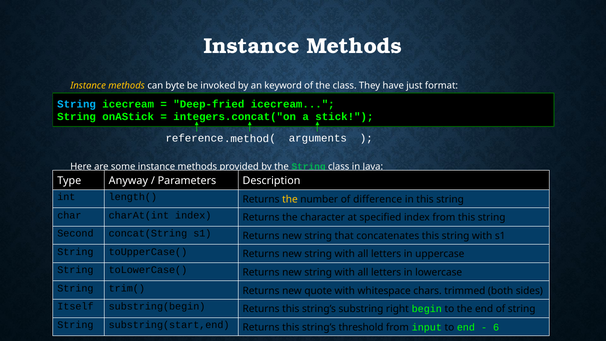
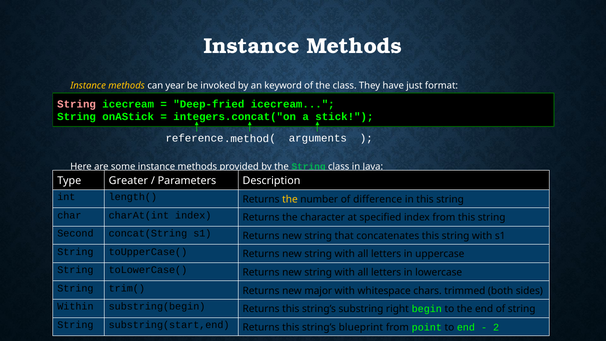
byte: byte -> year
String at (77, 104) colour: light blue -> pink
Anyway: Anyway -> Greater
quote: quote -> major
Itself: Itself -> Within
threshold: threshold -> blueprint
input: input -> point
6: 6 -> 2
